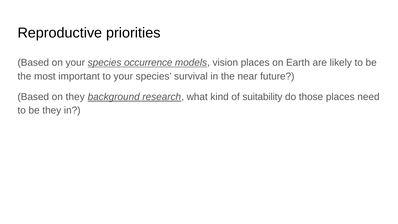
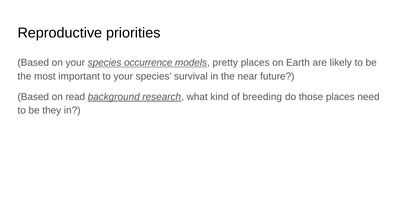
vision: vision -> pretty
on they: they -> read
suitability: suitability -> breeding
